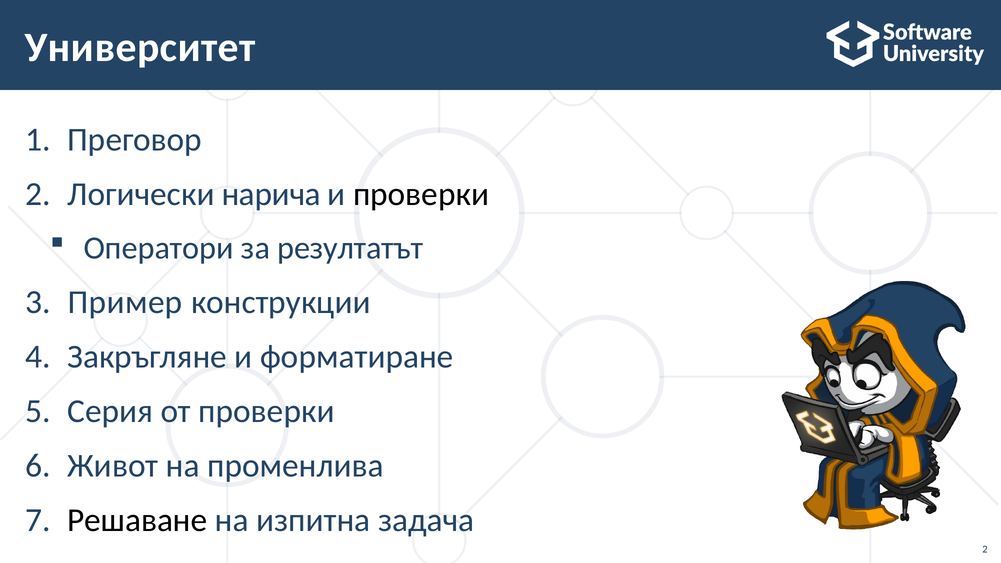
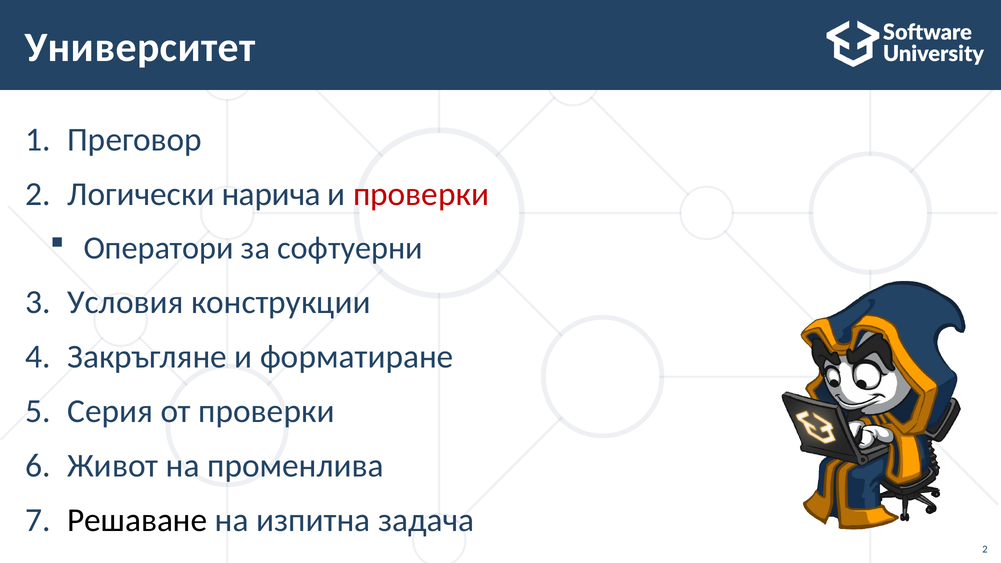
проверки at (421, 194) colour: black -> red
резултатът: резултатът -> софтуерни
Пример: Пример -> Условия
